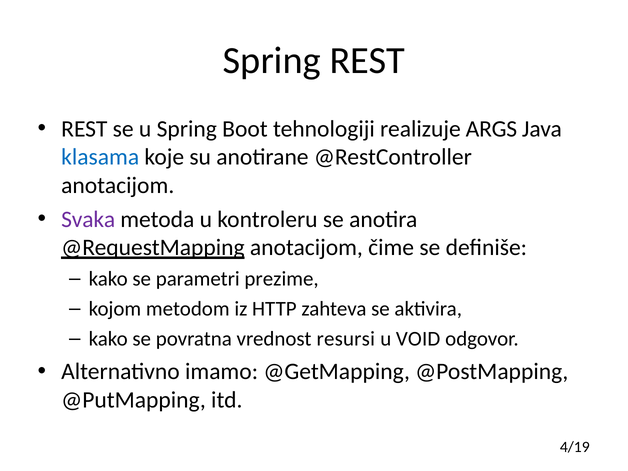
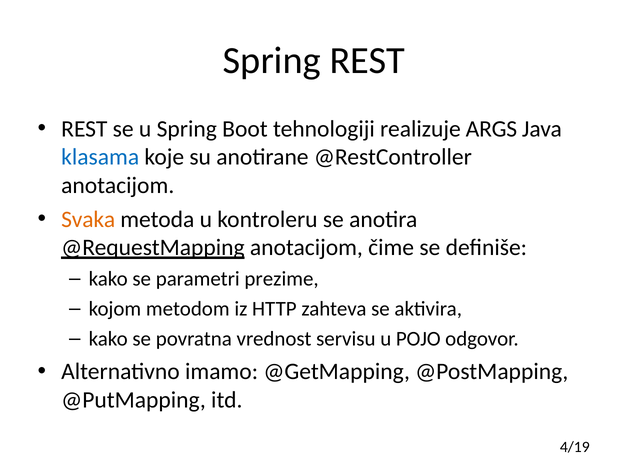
Svaka colour: purple -> orange
resursi: resursi -> servisu
VOID: VOID -> POJO
